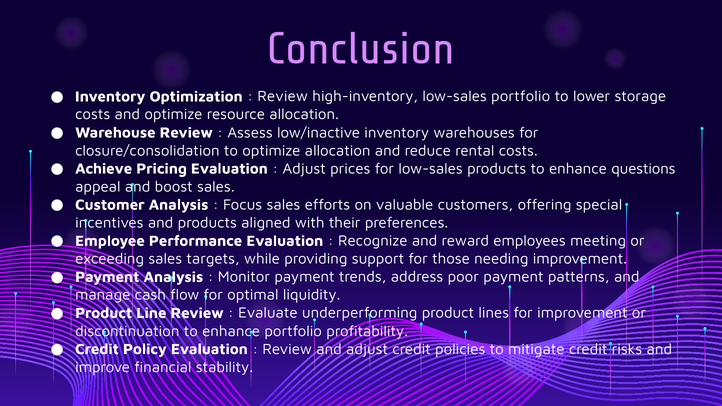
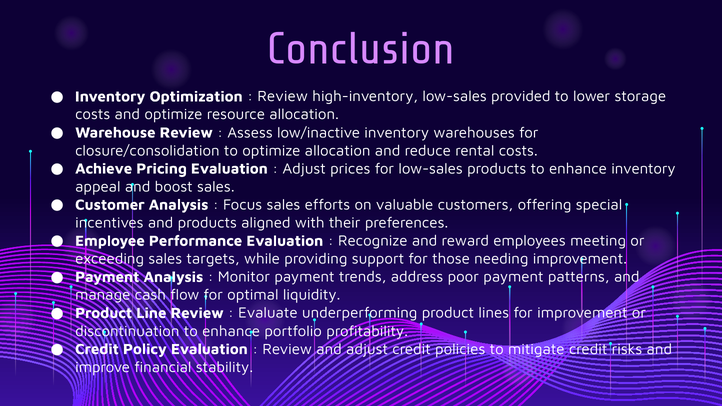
low-sales portfolio: portfolio -> provided
enhance questions: questions -> inventory
